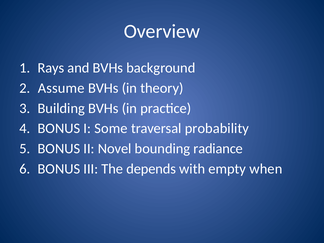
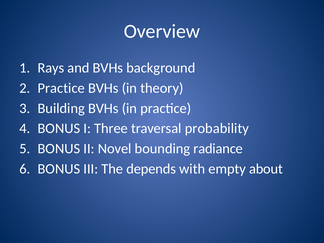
Assume at (61, 88): Assume -> Practice
Some: Some -> Three
when: when -> about
